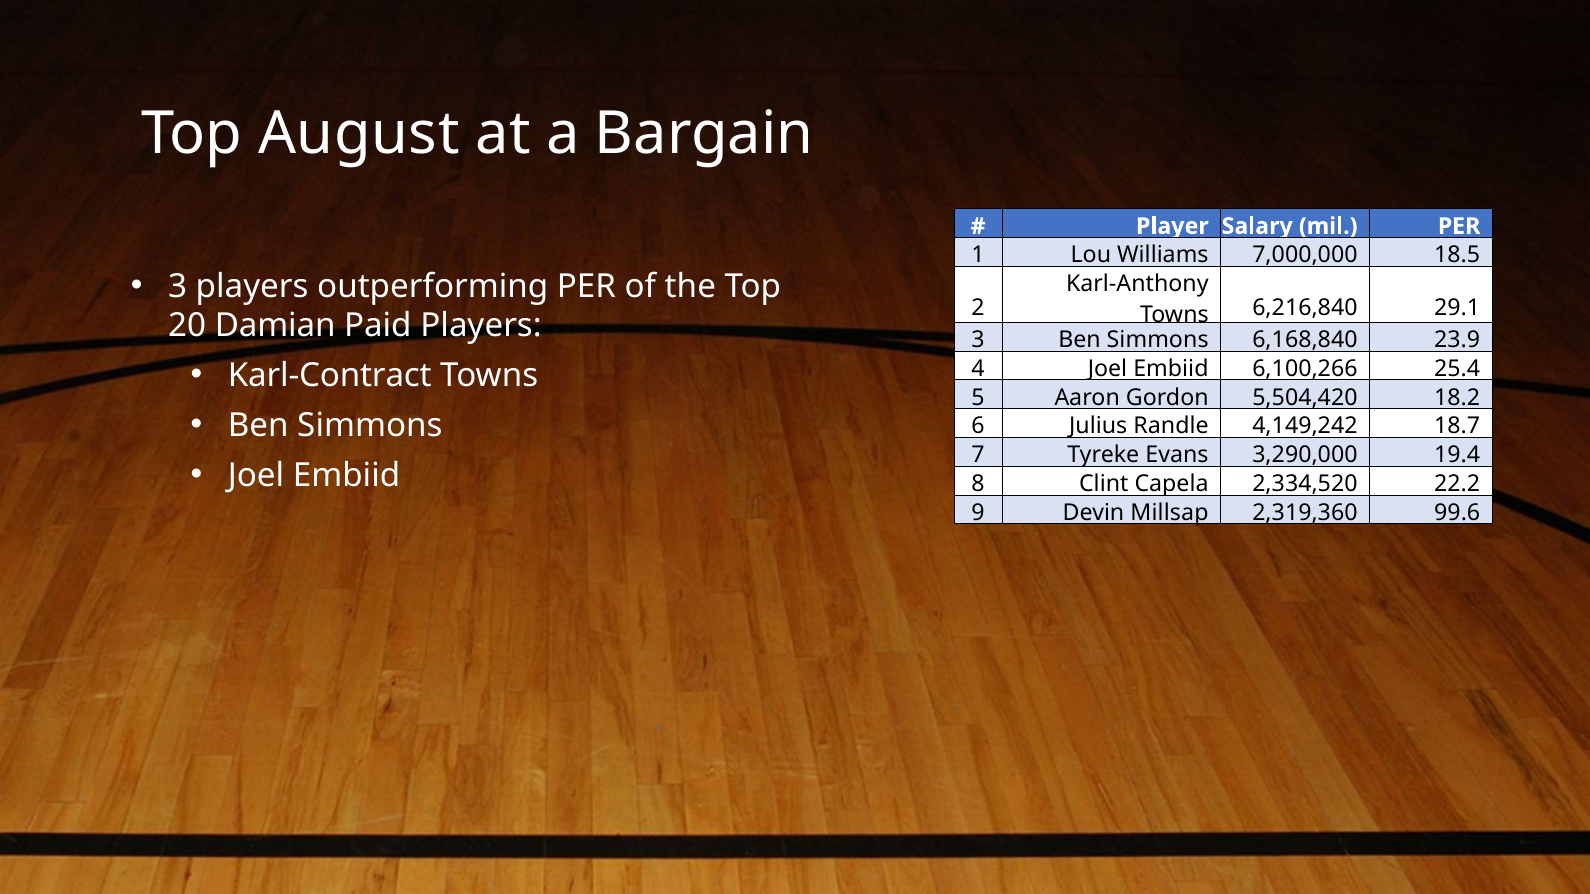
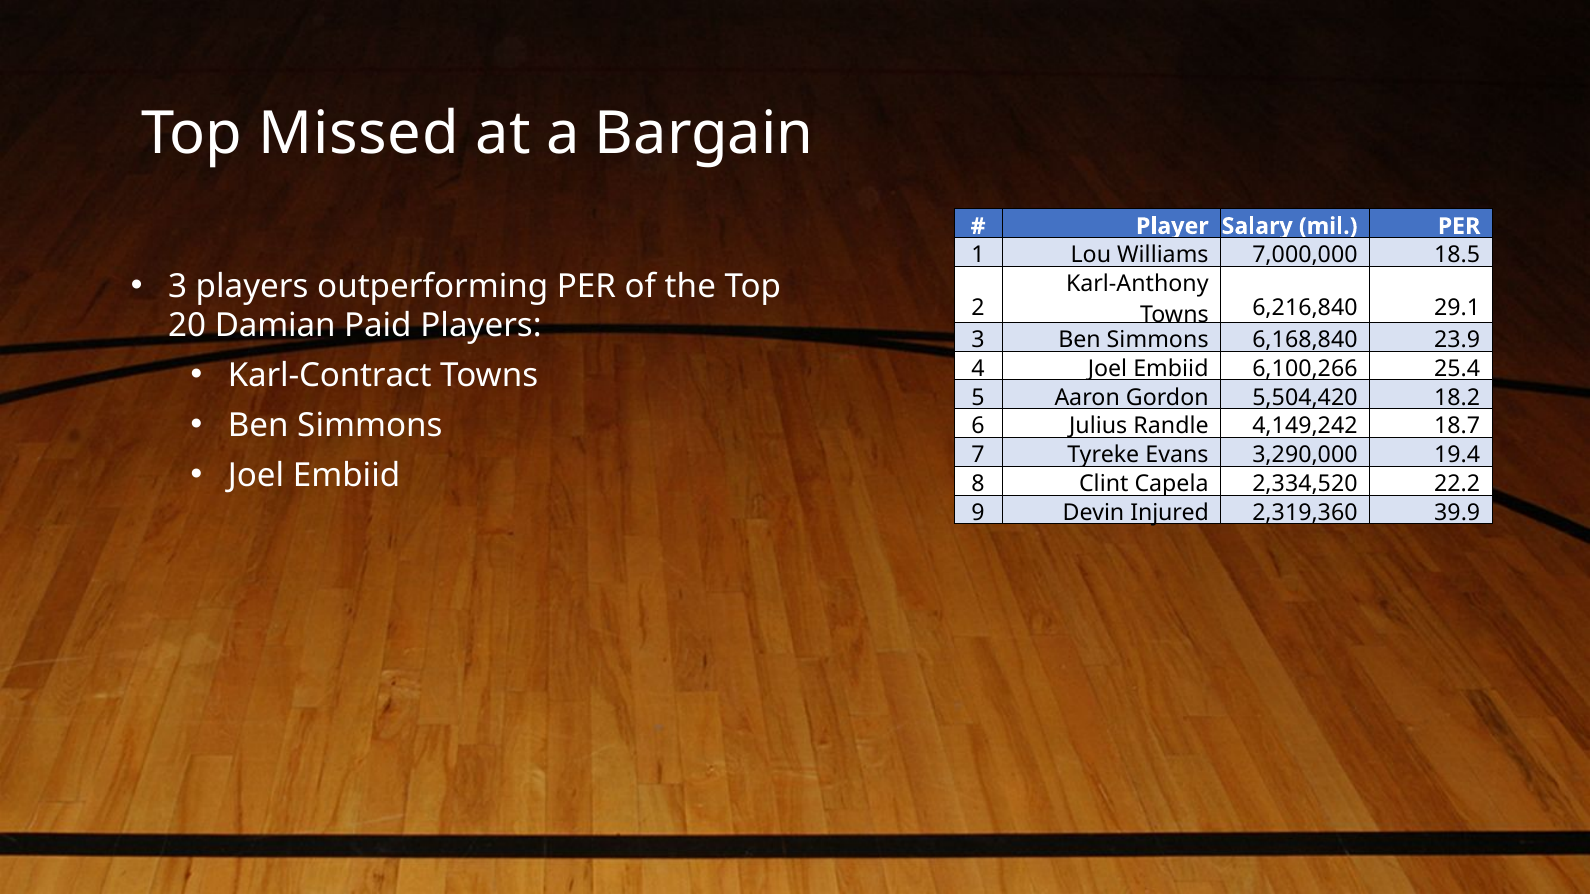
August: August -> Missed
Millsap: Millsap -> Injured
99.6: 99.6 -> 39.9
